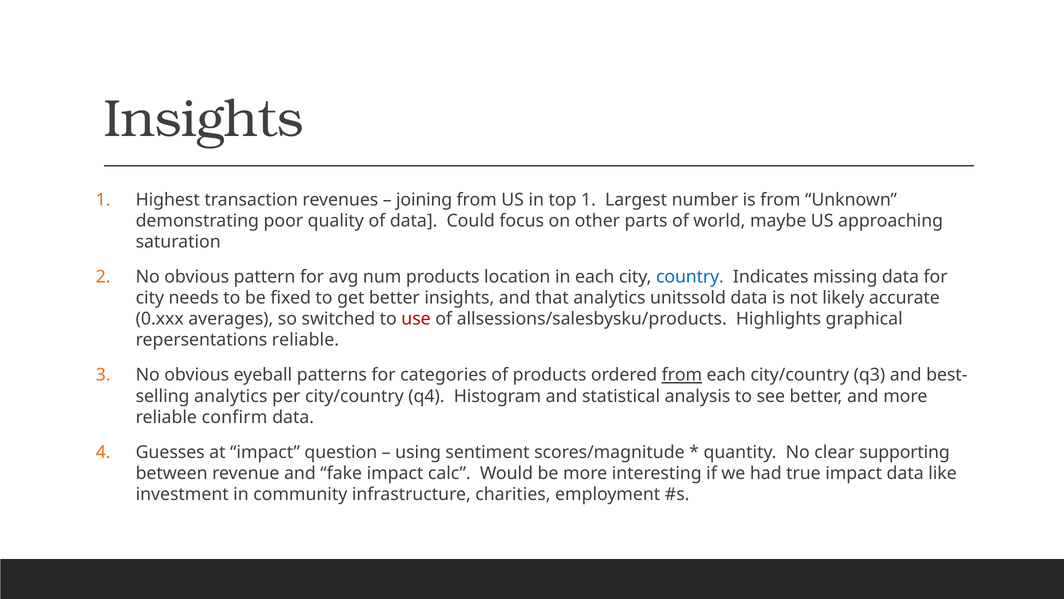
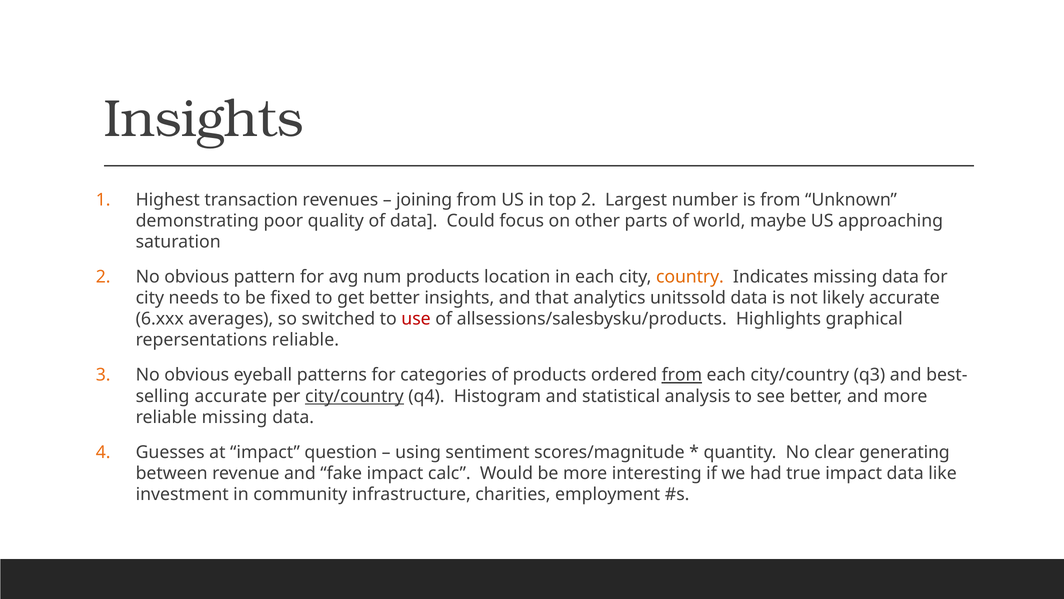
top 1: 1 -> 2
country colour: blue -> orange
0.xxx: 0.xxx -> 6.xxx
analytics at (231, 396): analytics -> accurate
city/country at (354, 396) underline: none -> present
reliable confirm: confirm -> missing
supporting: supporting -> generating
